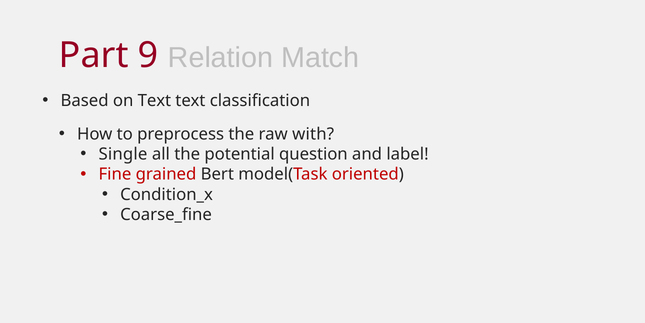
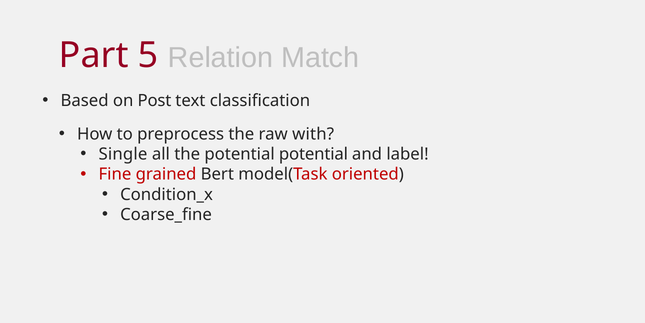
9: 9 -> 5
on Text: Text -> Post
potential question: question -> potential
